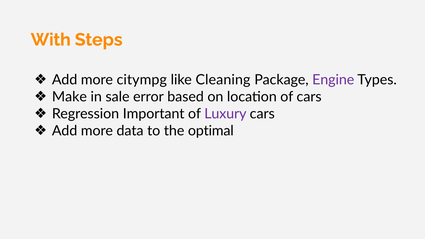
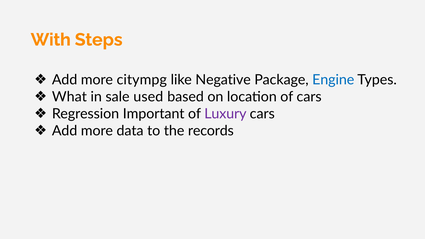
Cleaning: Cleaning -> Negative
Engine colour: purple -> blue
Make: Make -> What
error: error -> used
optimal: optimal -> records
